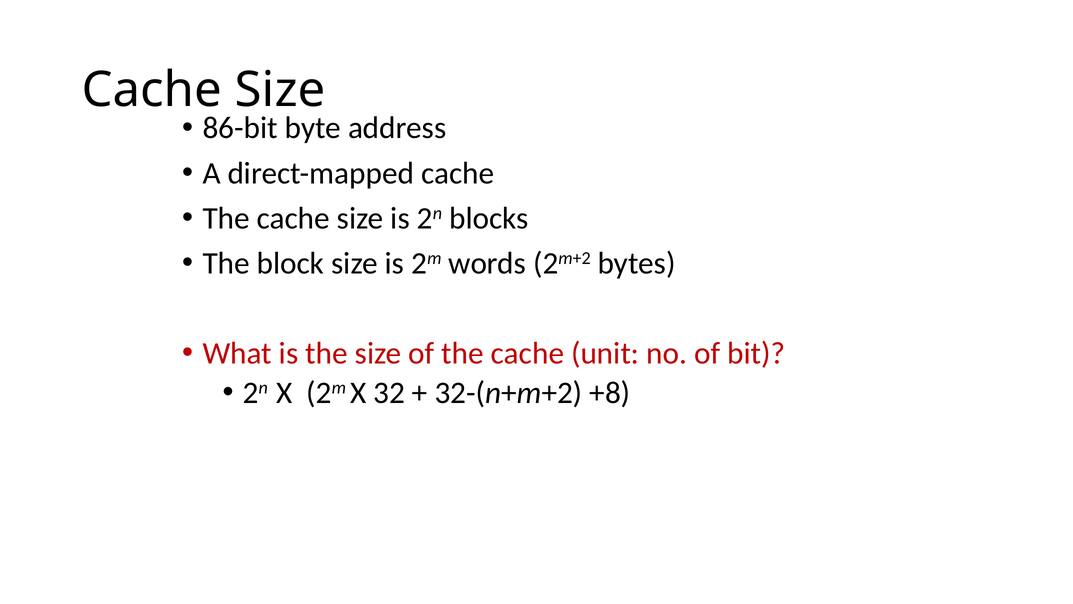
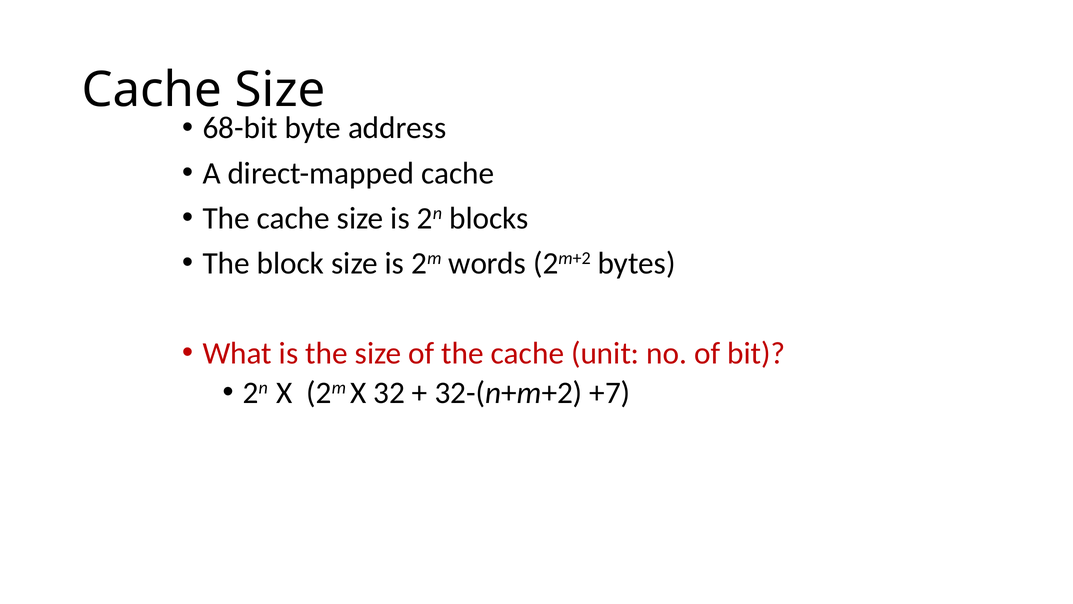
86-bit: 86-bit -> 68-bit
+8: +8 -> +7
